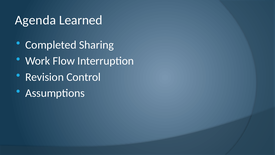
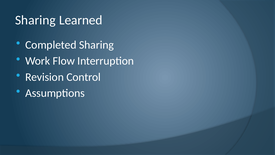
Agenda at (35, 20): Agenda -> Sharing
